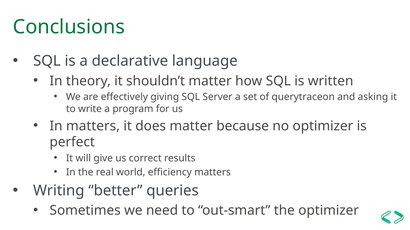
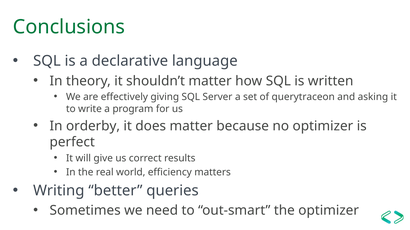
In matters: matters -> orderby
